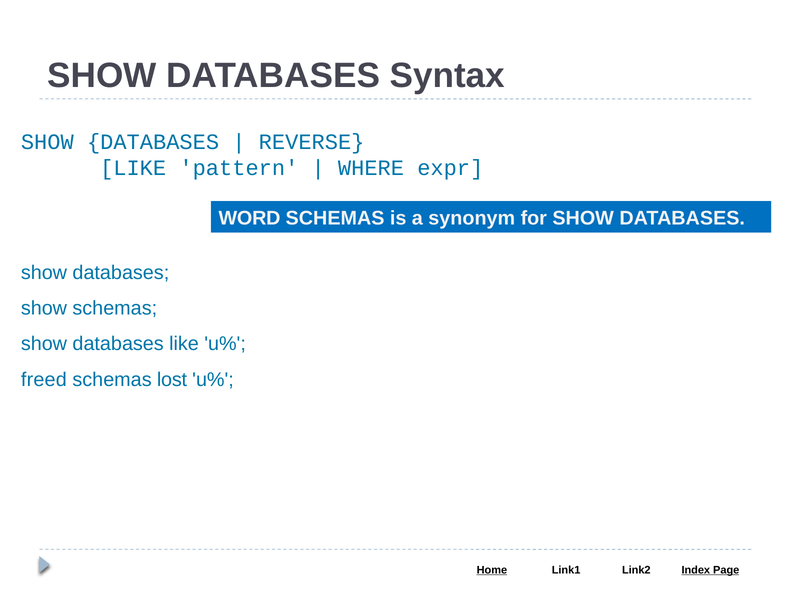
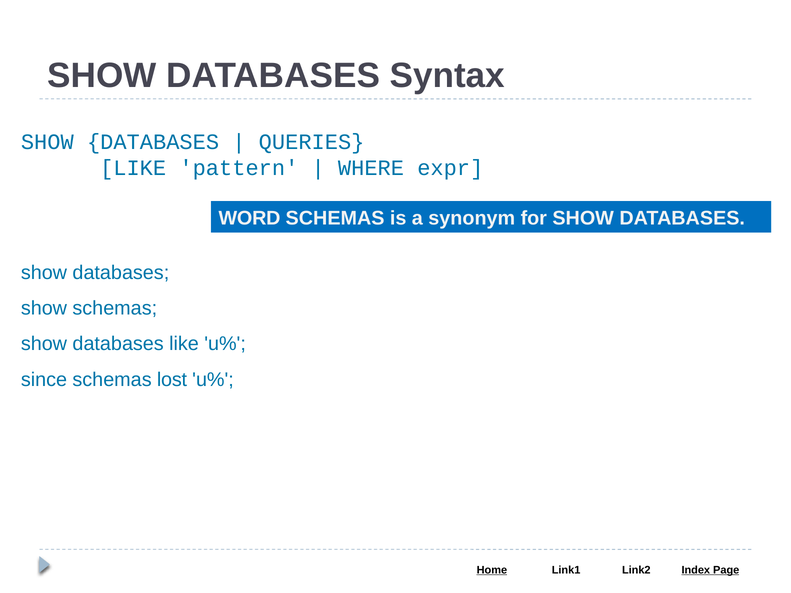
REVERSE: REVERSE -> QUERIES
freed: freed -> since
